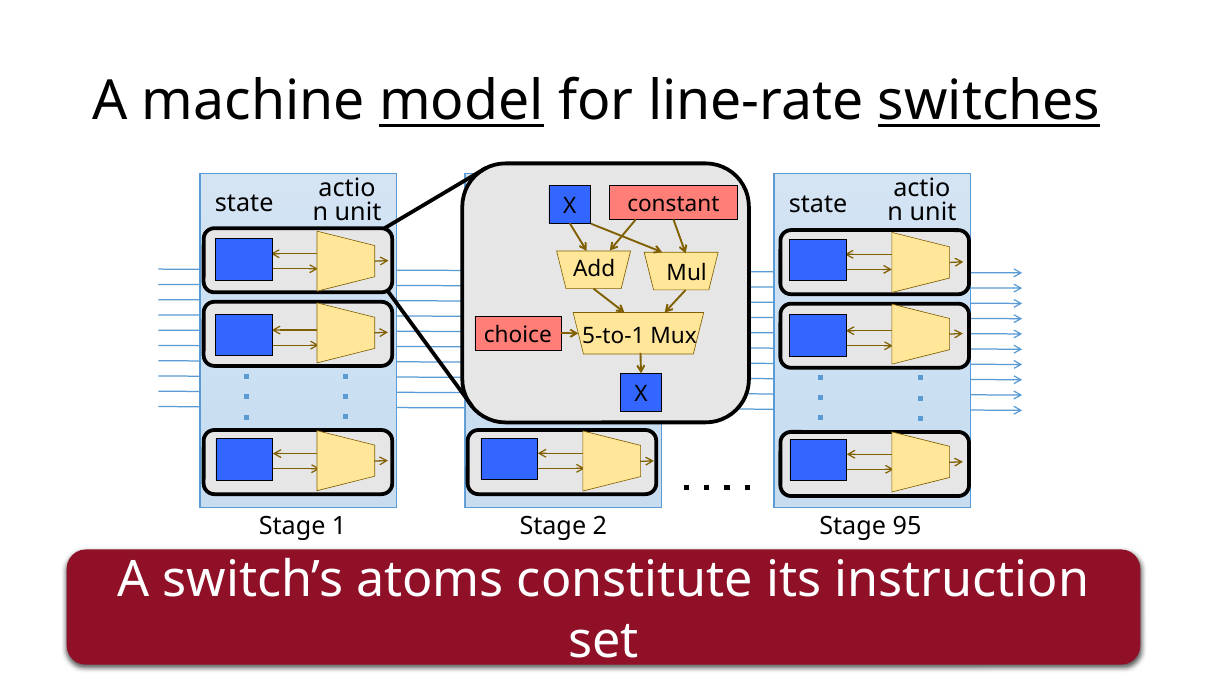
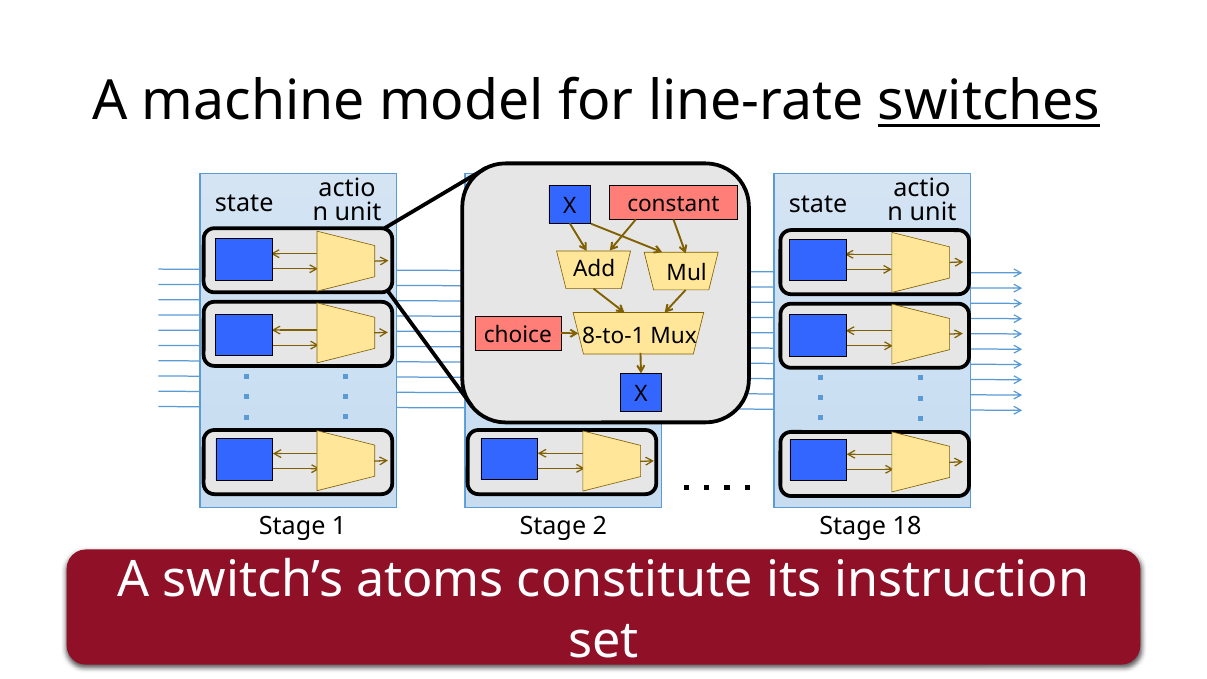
model underline: present -> none
5-to-1: 5-to-1 -> 8-to-1
95: 95 -> 18
